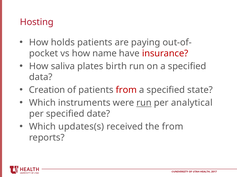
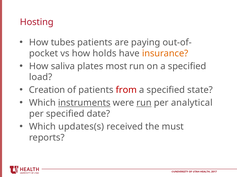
holds: holds -> tubes
name: name -> holds
insurance colour: red -> orange
birth: birth -> most
data: data -> load
instruments underline: none -> present
the from: from -> must
